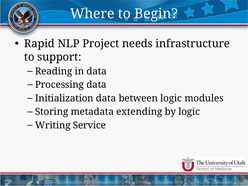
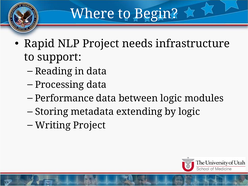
Initialization: Initialization -> Performance
Writing Service: Service -> Project
